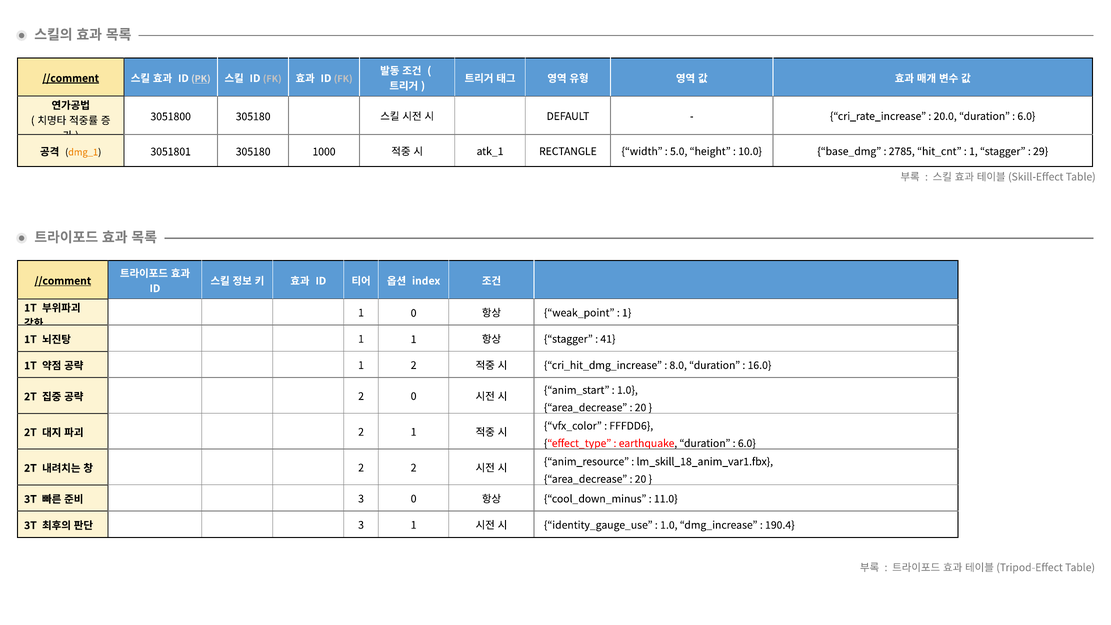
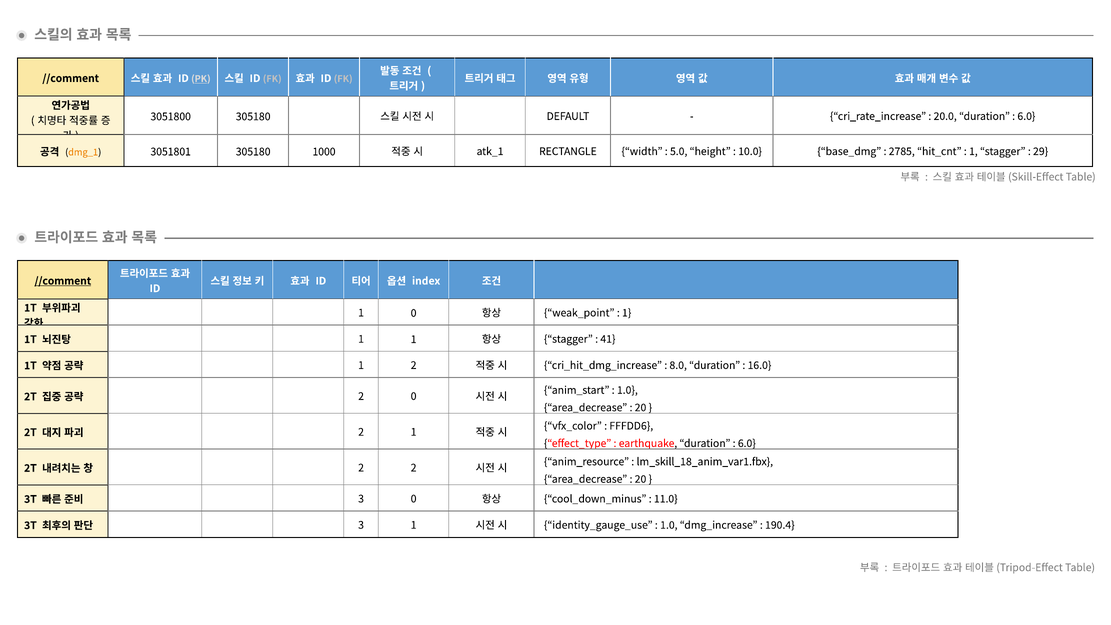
//comment at (71, 79) underline: present -> none
